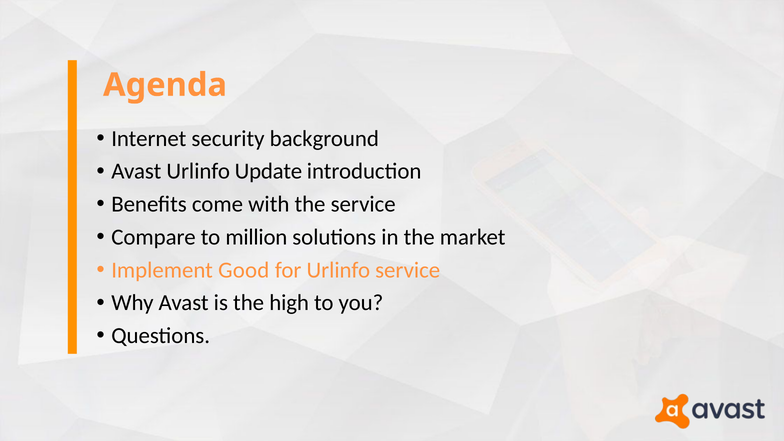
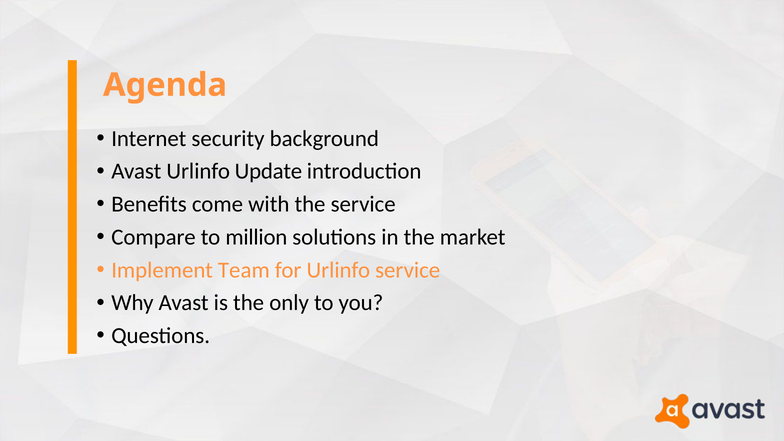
Good: Good -> Team
high: high -> only
